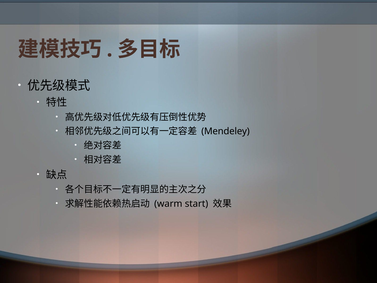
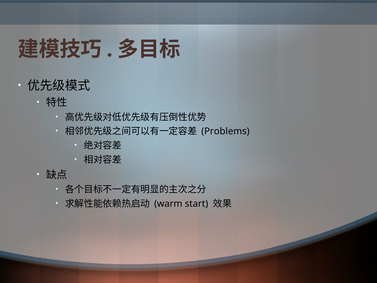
Mendeley: Mendeley -> Problems
